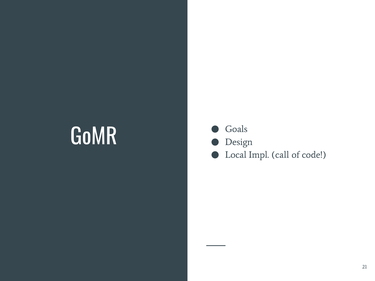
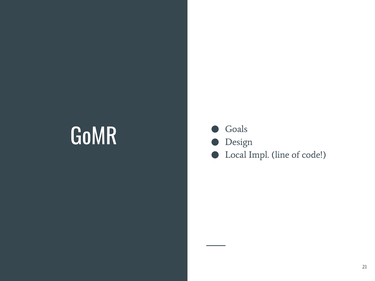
call: call -> line
